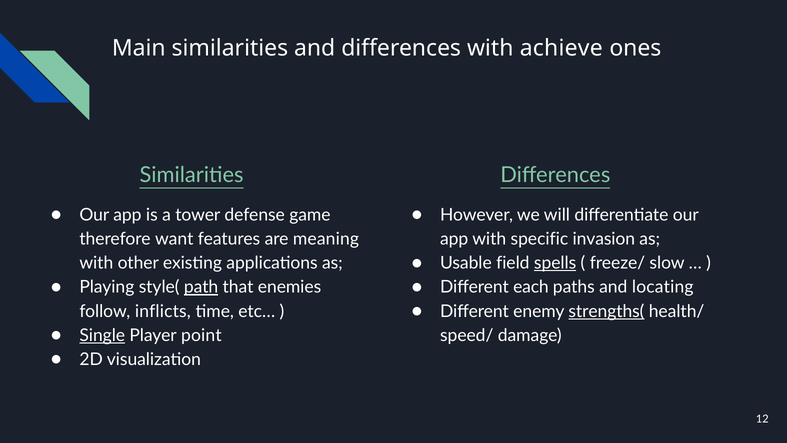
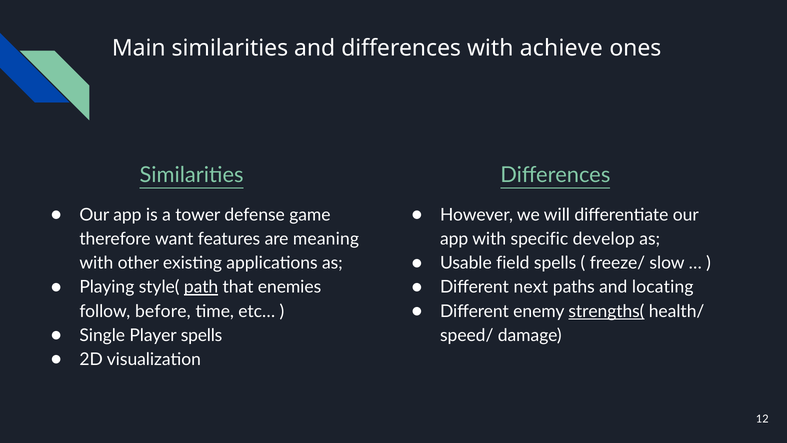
invasion: invasion -> develop
spells at (555, 263) underline: present -> none
each: each -> next
inflicts: inflicts -> before
Single underline: present -> none
Player point: point -> spells
